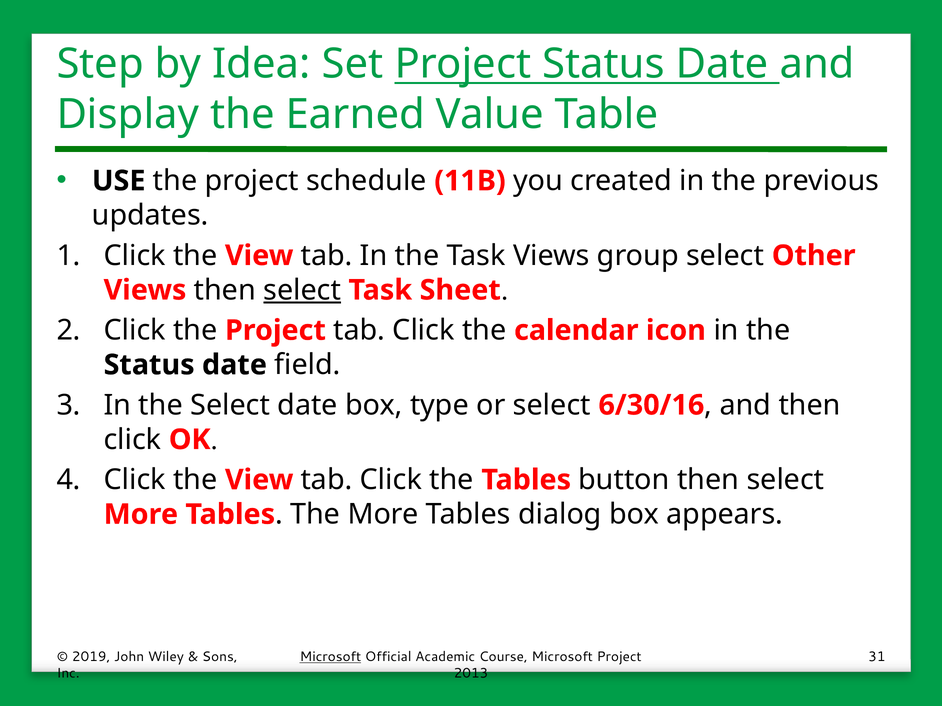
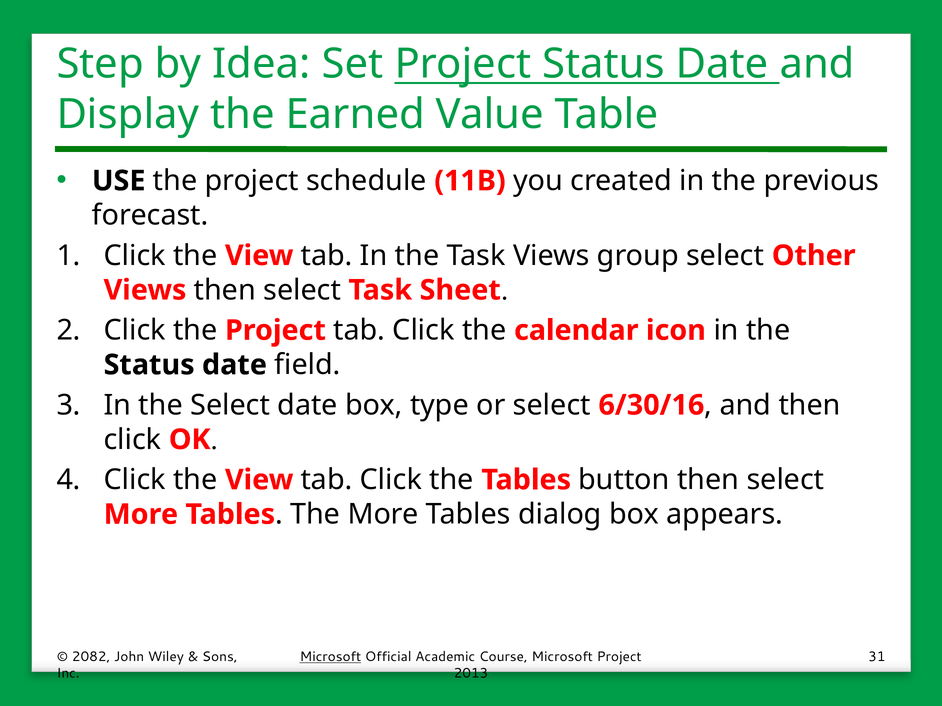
updates: updates -> forecast
select at (302, 290) underline: present -> none
2019: 2019 -> 2082
